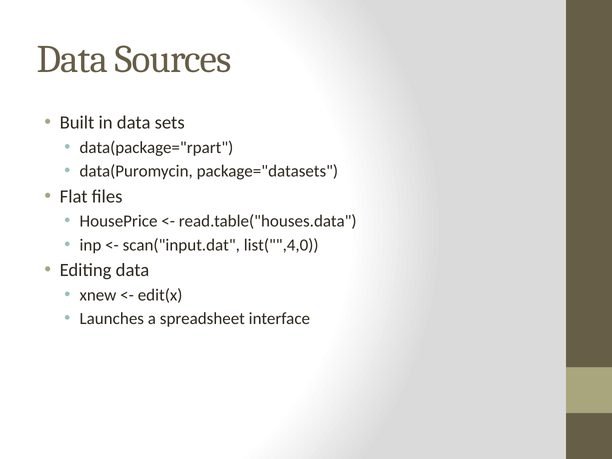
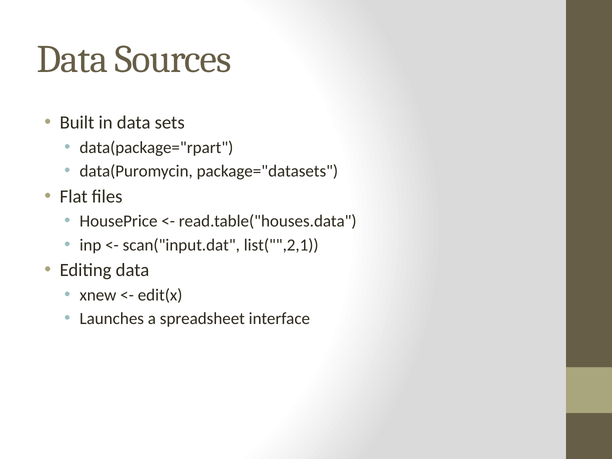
list("",4,0: list("",4,0 -> list("",2,1
